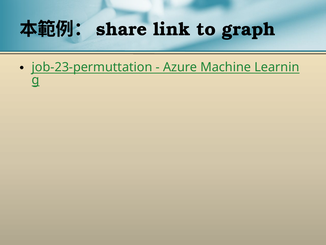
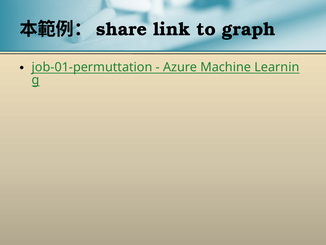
job-23-permuttation: job-23-permuttation -> job-01-permuttation
